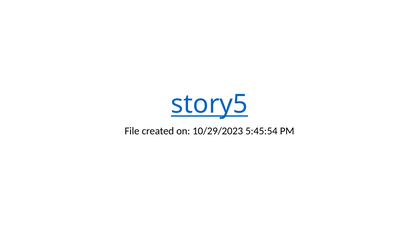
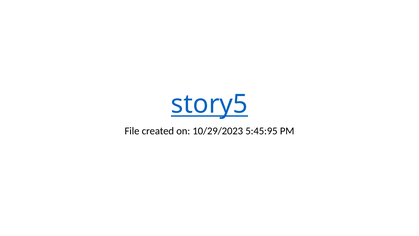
5:45:54: 5:45:54 -> 5:45:95
